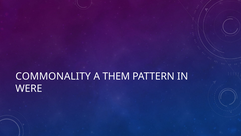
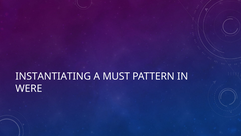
COMMONALITY: COMMONALITY -> INSTANTIATING
THEM: THEM -> MUST
